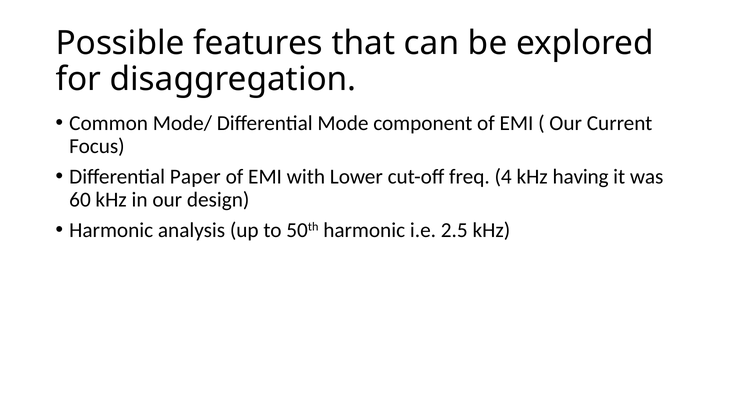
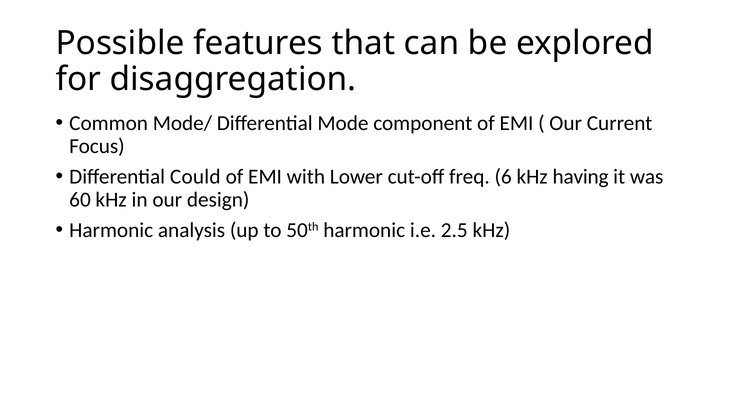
Paper: Paper -> Could
4: 4 -> 6
